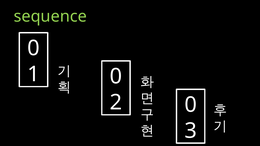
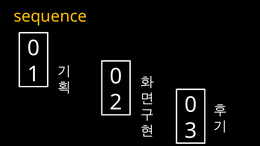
sequence colour: light green -> yellow
